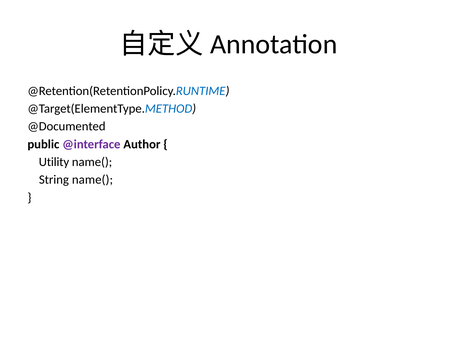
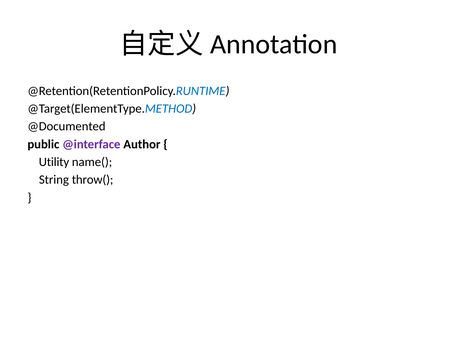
String name(: name( -> throw(
